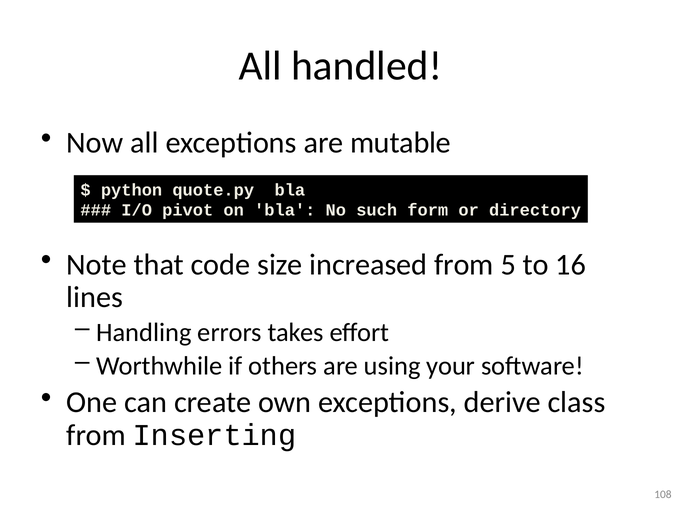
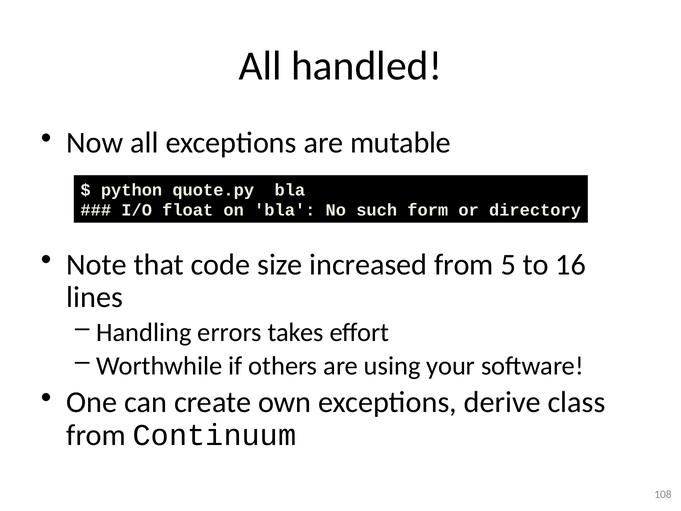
pivot: pivot -> float
Inserting: Inserting -> Continuum
